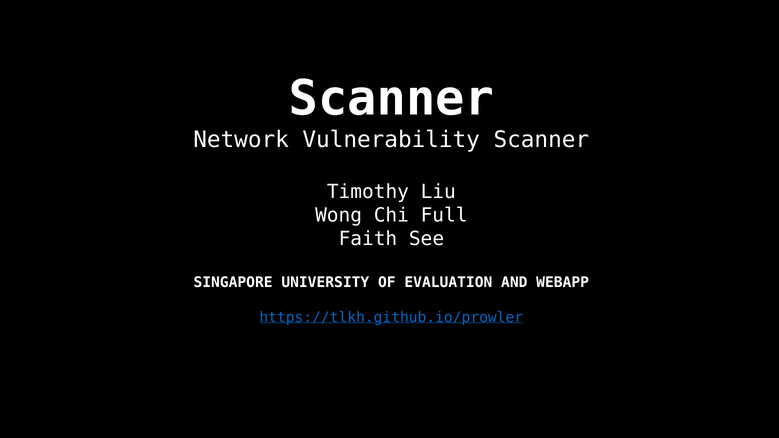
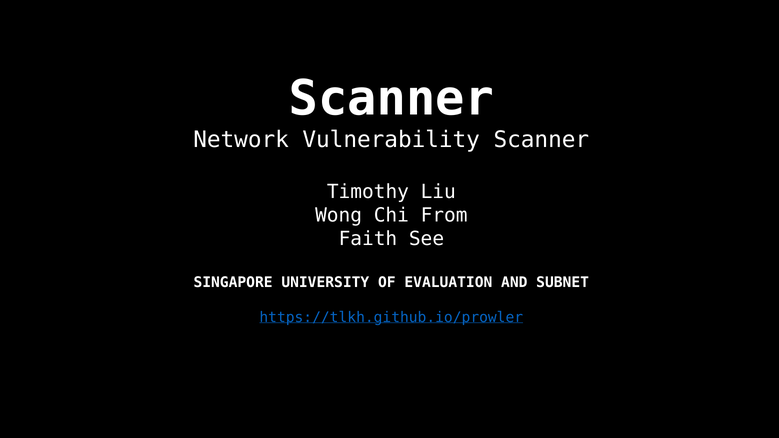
Full: Full -> From
WEBAPP: WEBAPP -> SUBNET
